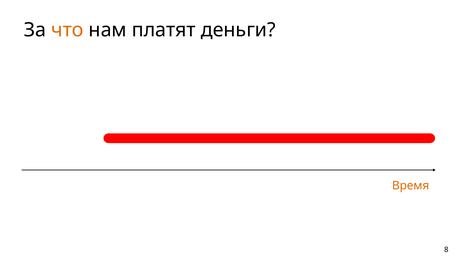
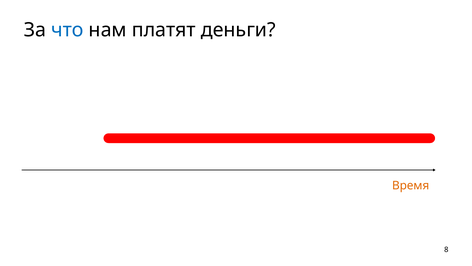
что colour: orange -> blue
